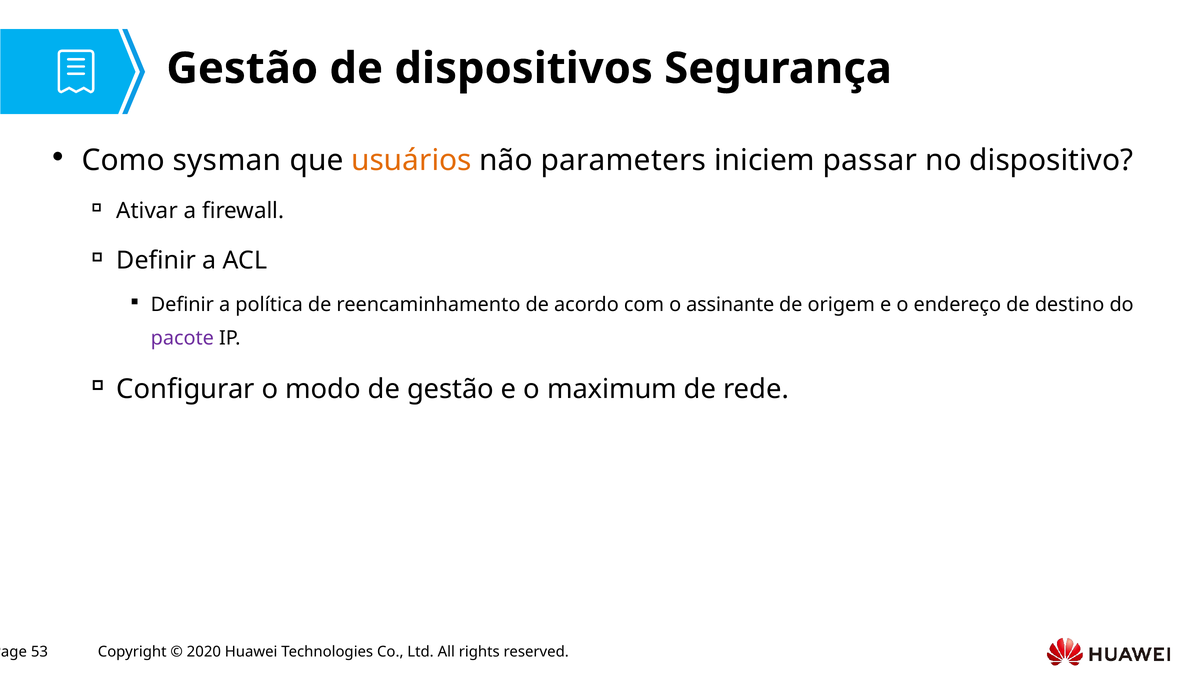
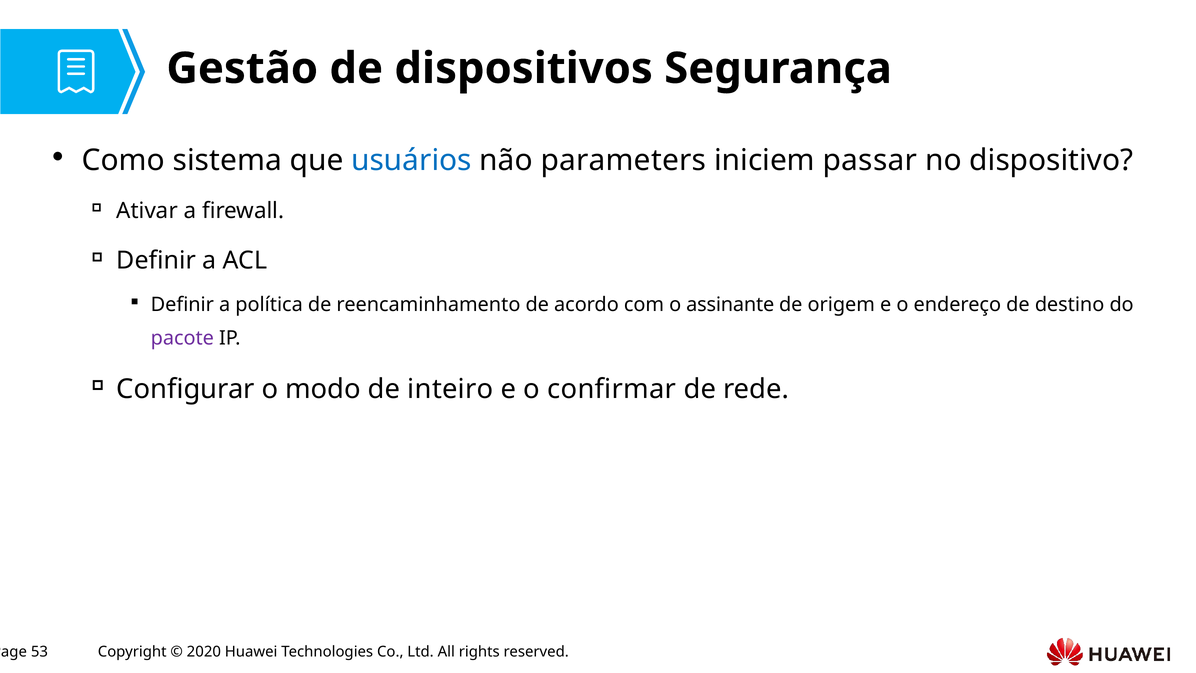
sysman: sysman -> sistema
usuários colour: orange -> blue
de gestão: gestão -> inteiro
maximum: maximum -> confirmar
